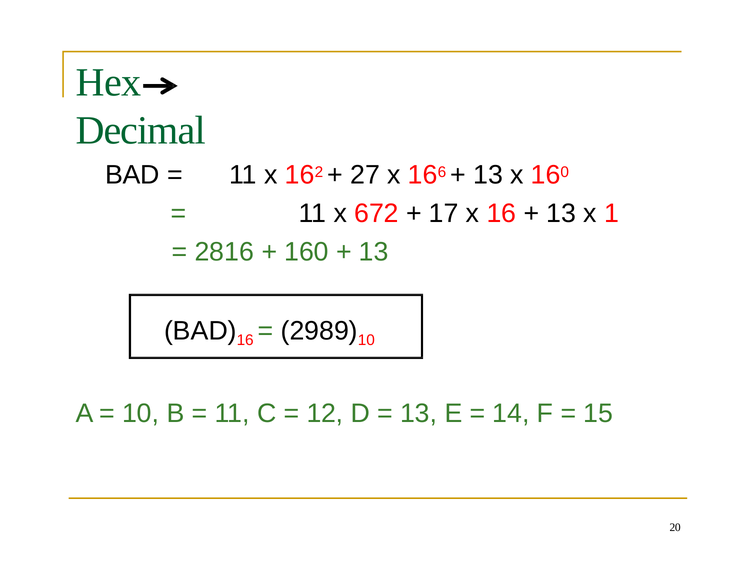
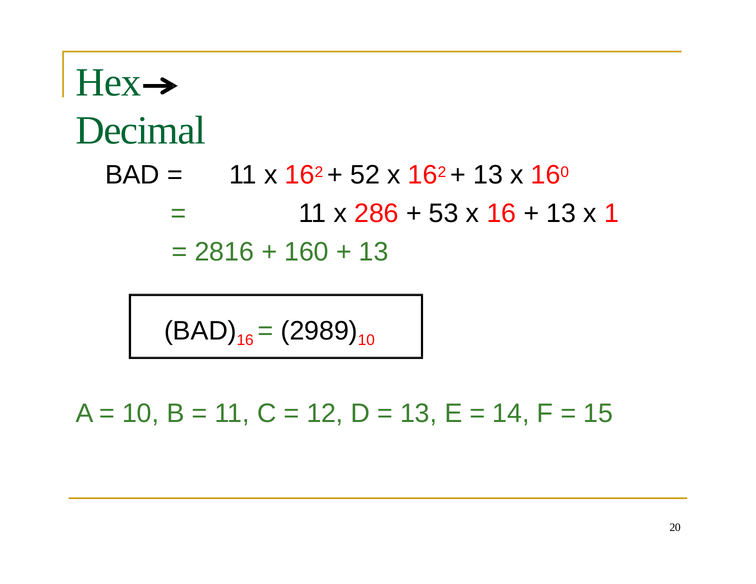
27: 27 -> 52
6 at (442, 172): 6 -> 2
672: 672 -> 286
17: 17 -> 53
